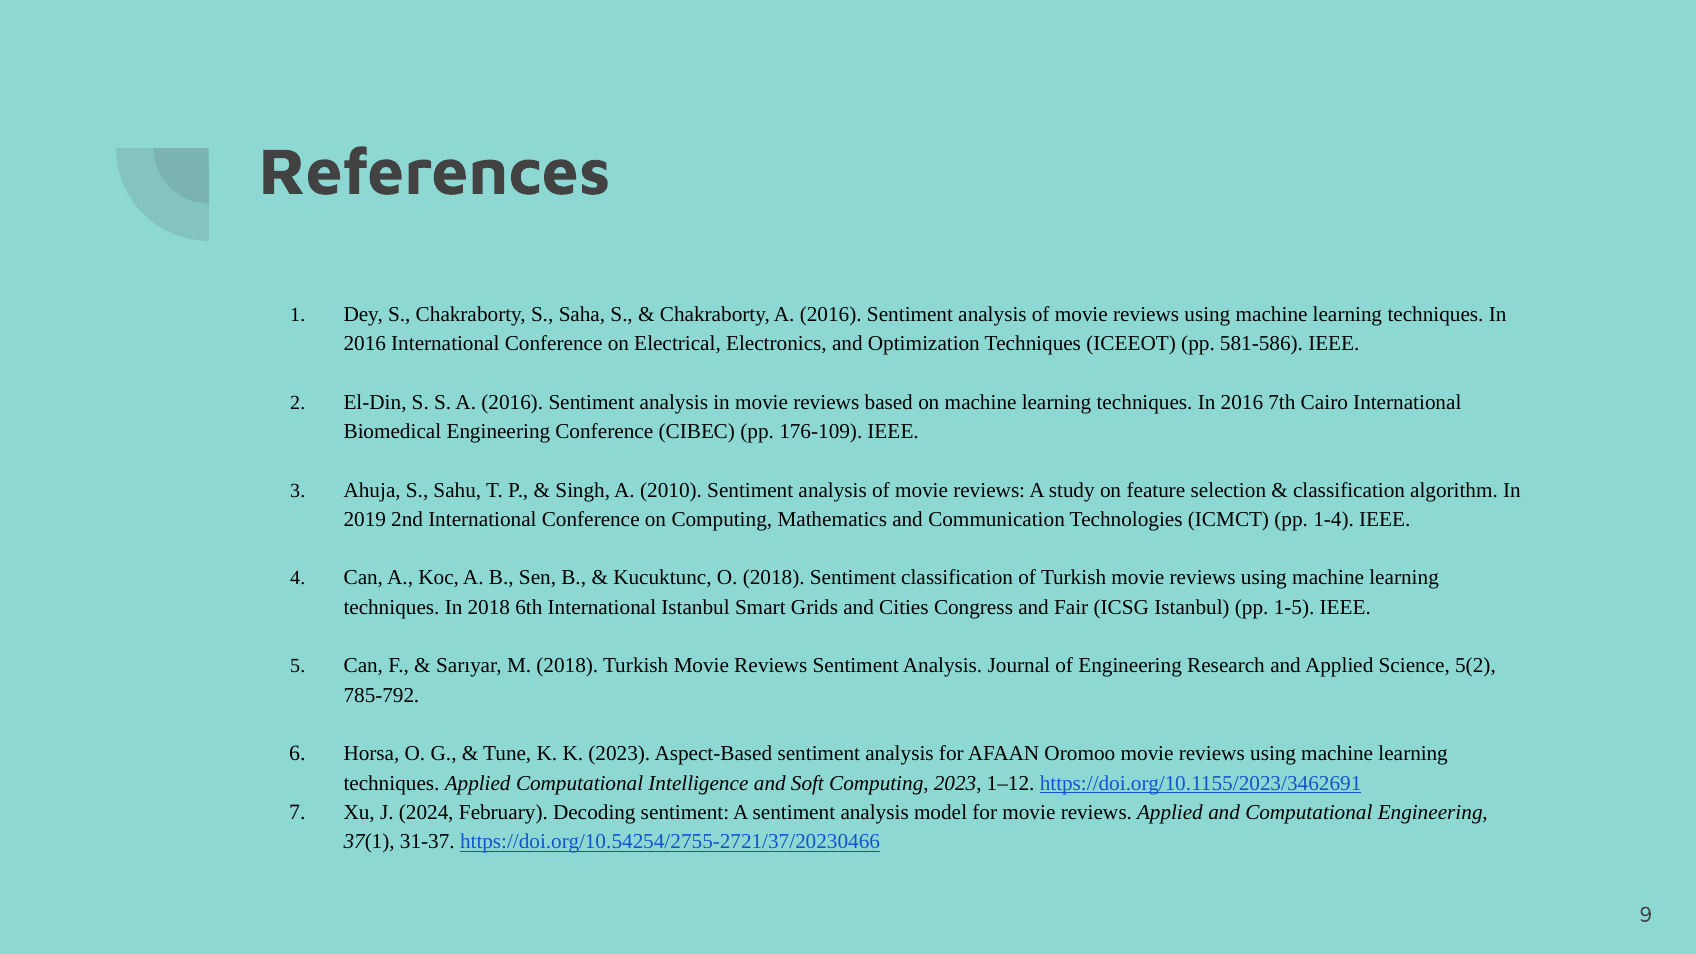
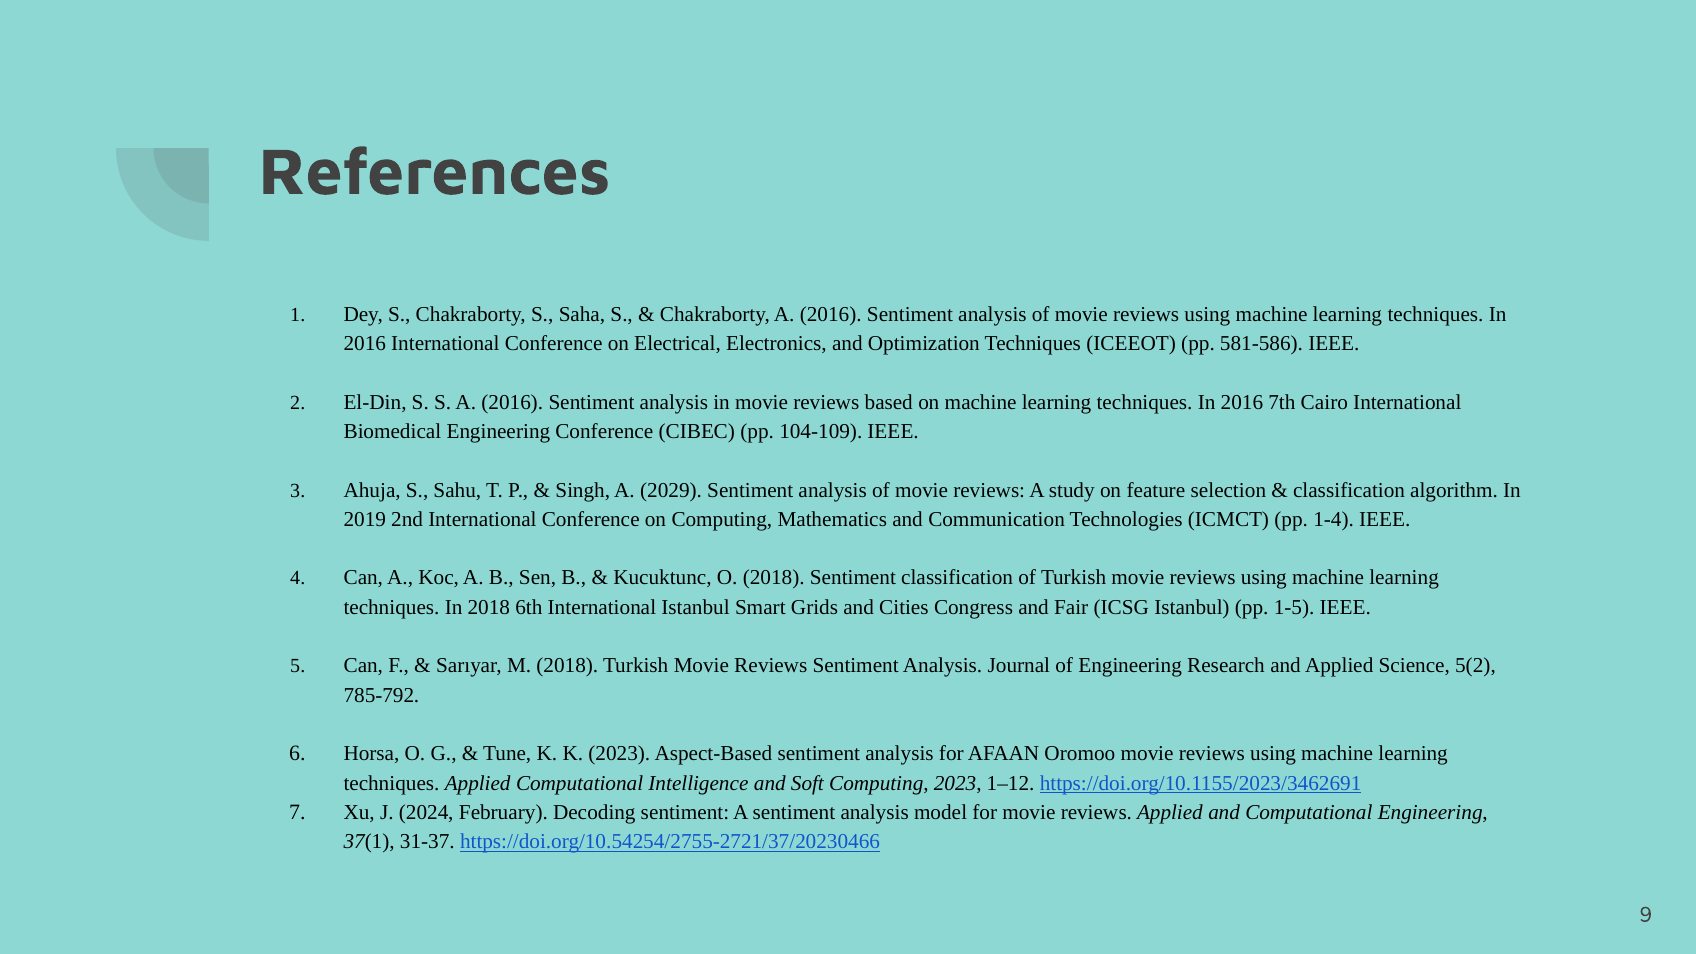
176-109: 176-109 -> 104-109
2010: 2010 -> 2029
